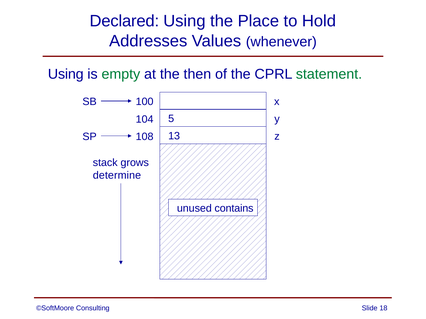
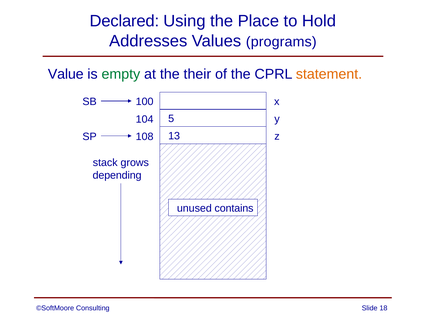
whenever: whenever -> programs
Using at (66, 74): Using -> Value
then: then -> their
statement colour: green -> orange
determine: determine -> depending
